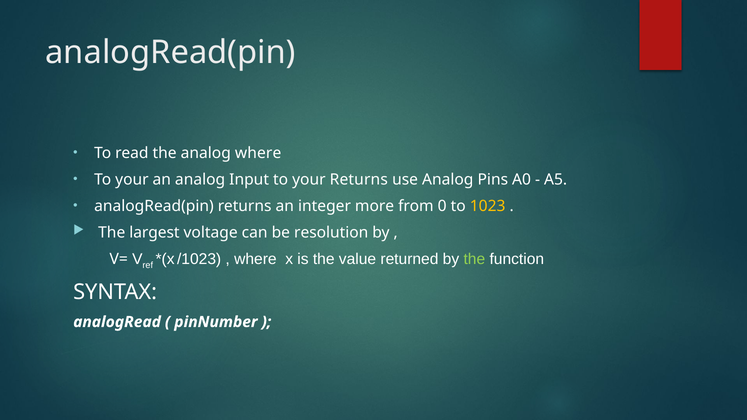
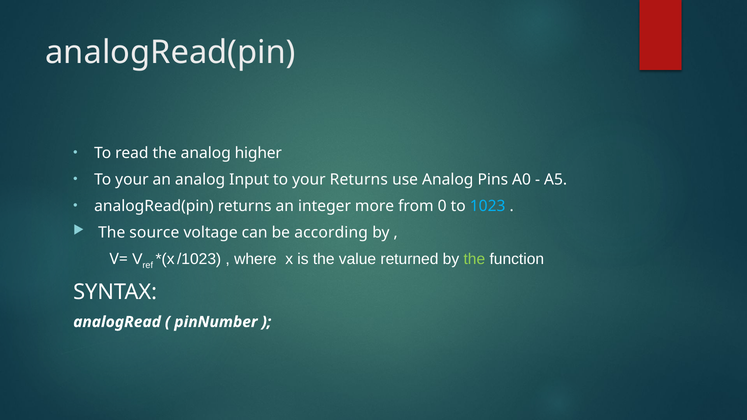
analog where: where -> higher
1023 colour: yellow -> light blue
largest: largest -> source
resolution: resolution -> according
